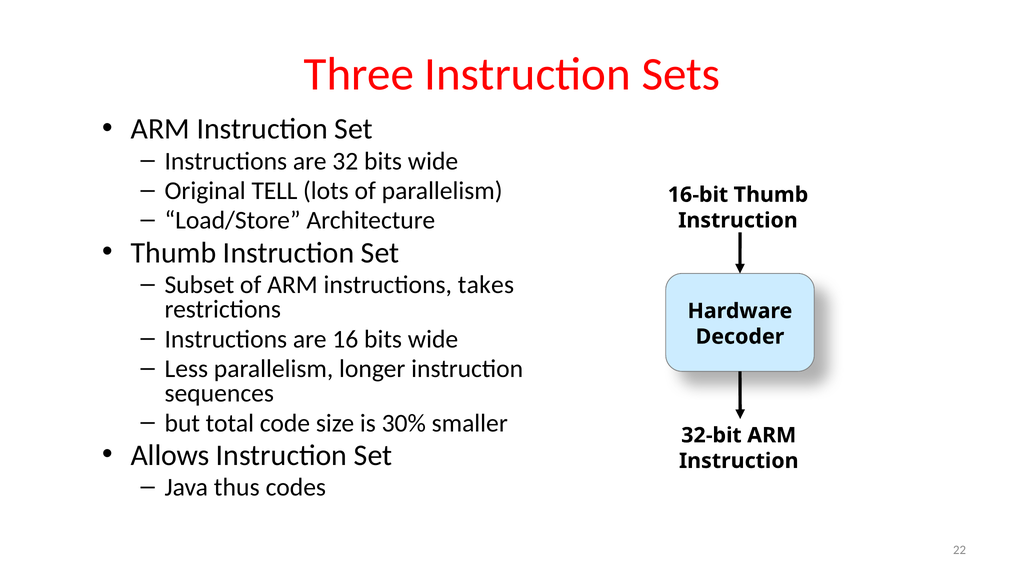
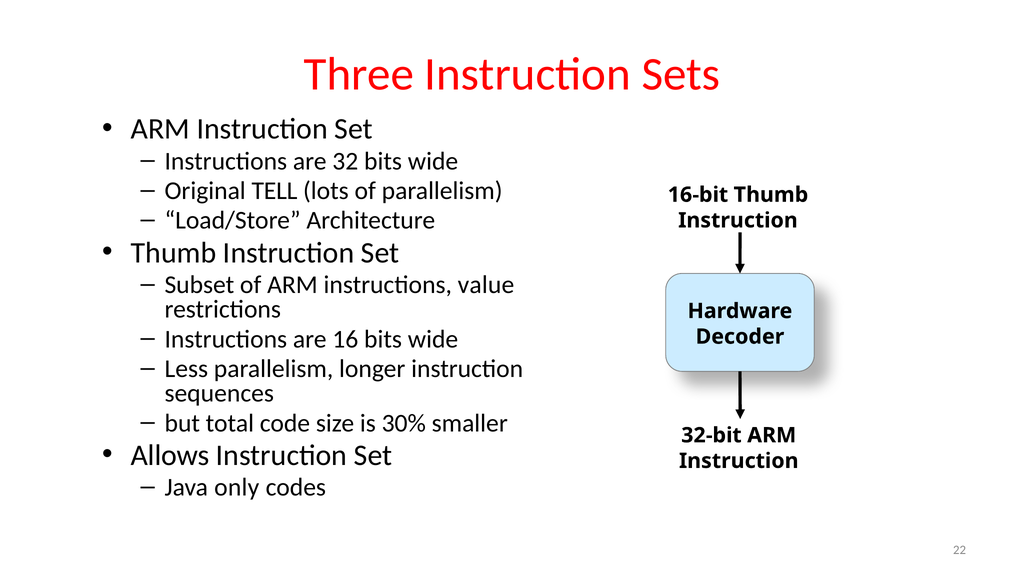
takes: takes -> value
thus: thus -> only
